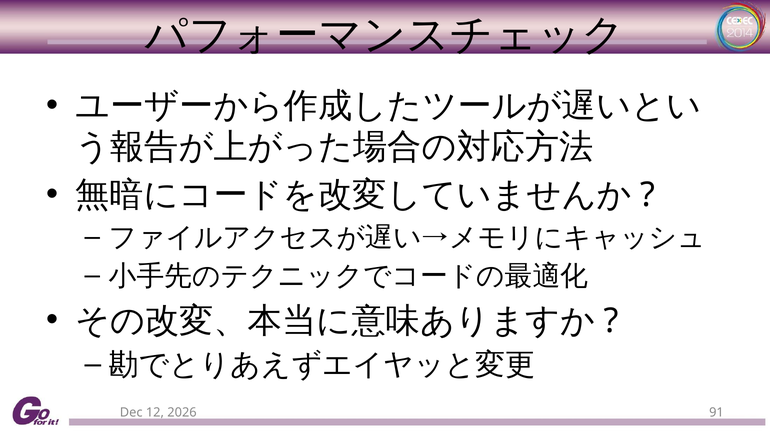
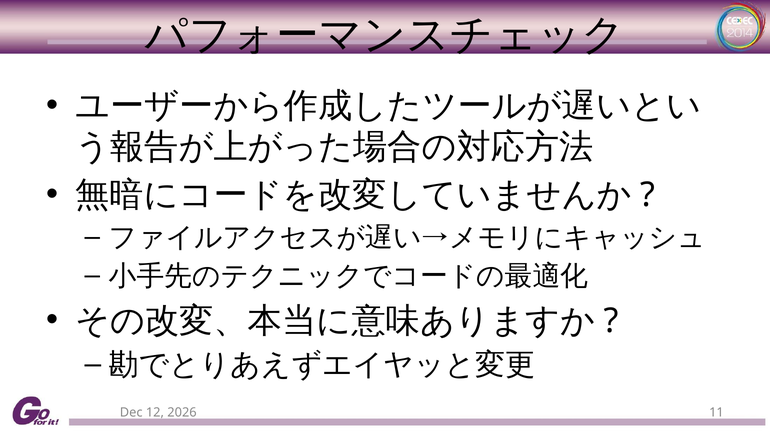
91: 91 -> 11
